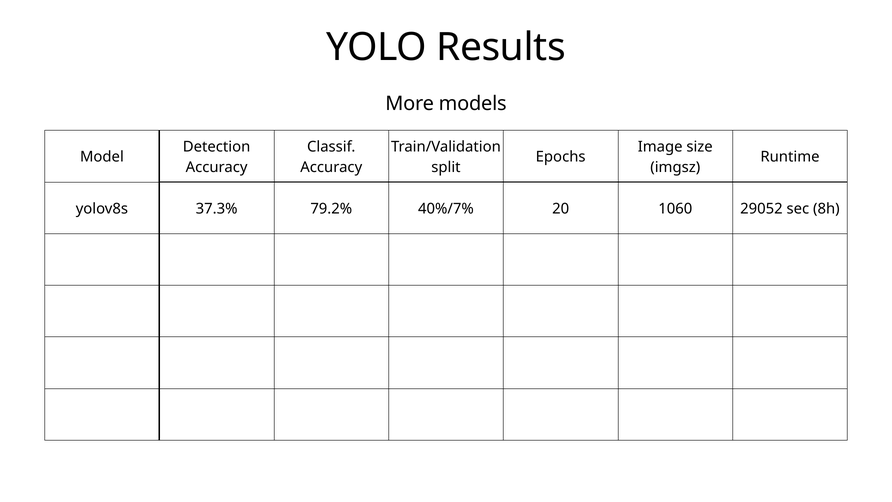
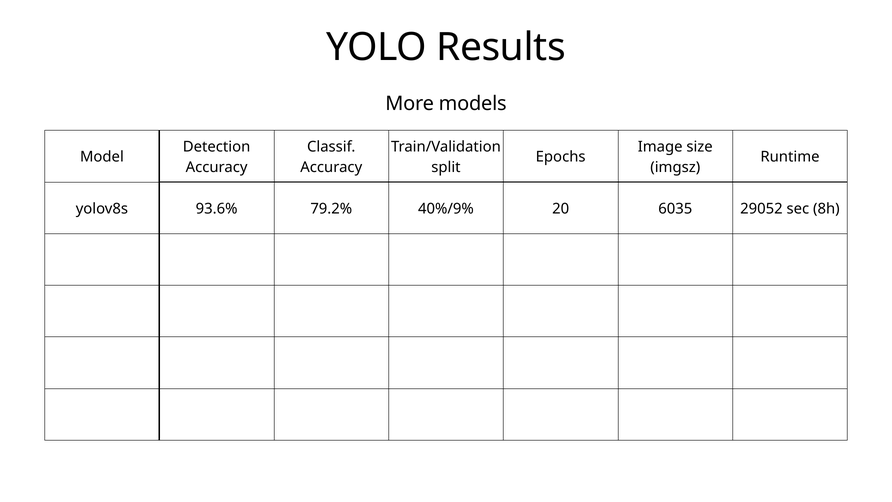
37.3%: 37.3% -> 93.6%
40%/7%: 40%/7% -> 40%/9%
1060: 1060 -> 6035
